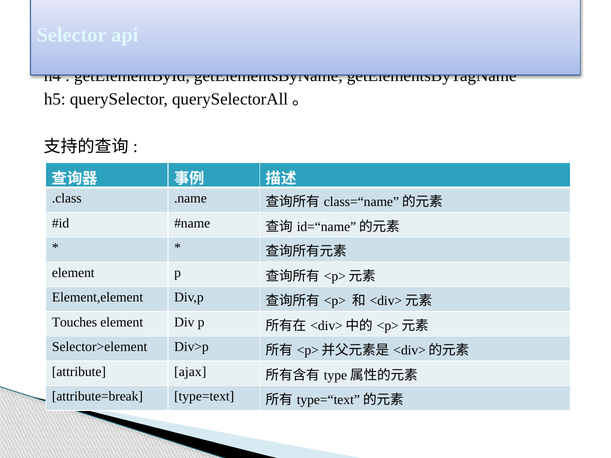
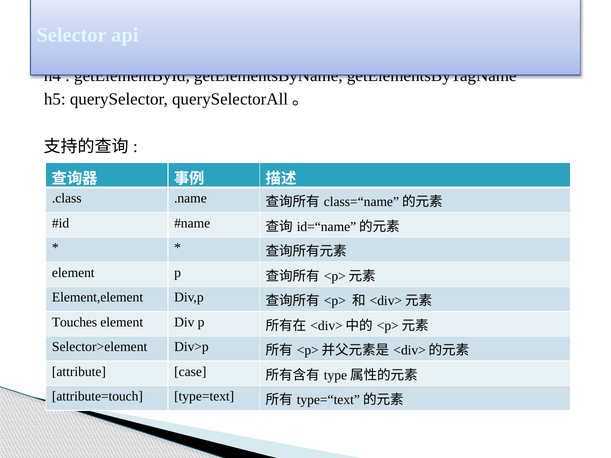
ajax: ajax -> case
attribute=break: attribute=break -> attribute=touch
